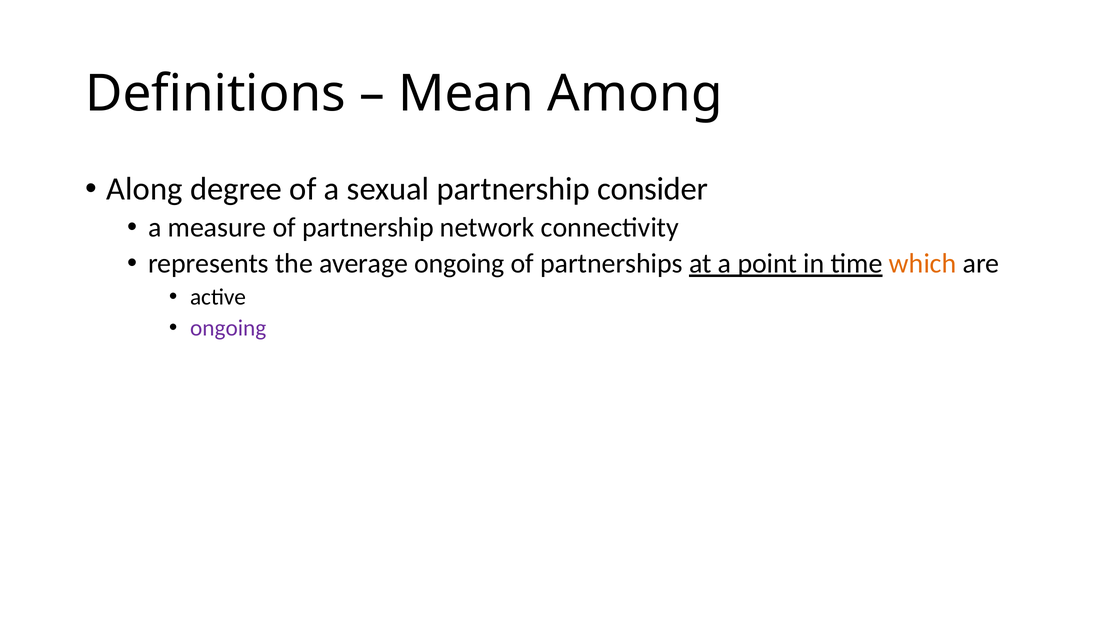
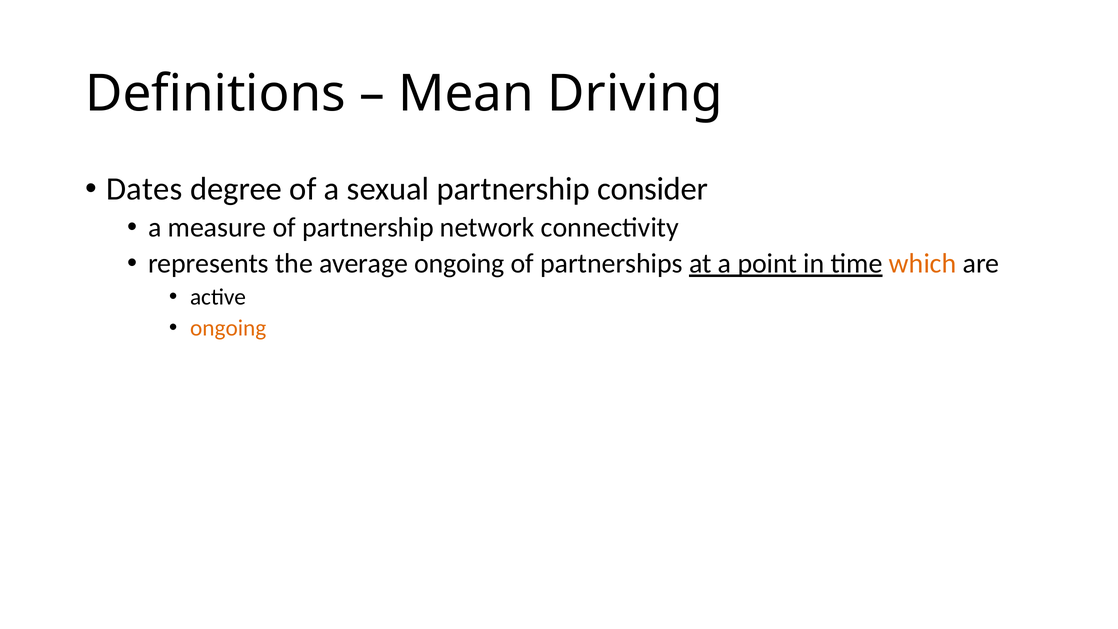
Among: Among -> Driving
Along: Along -> Dates
ongoing at (228, 328) colour: purple -> orange
